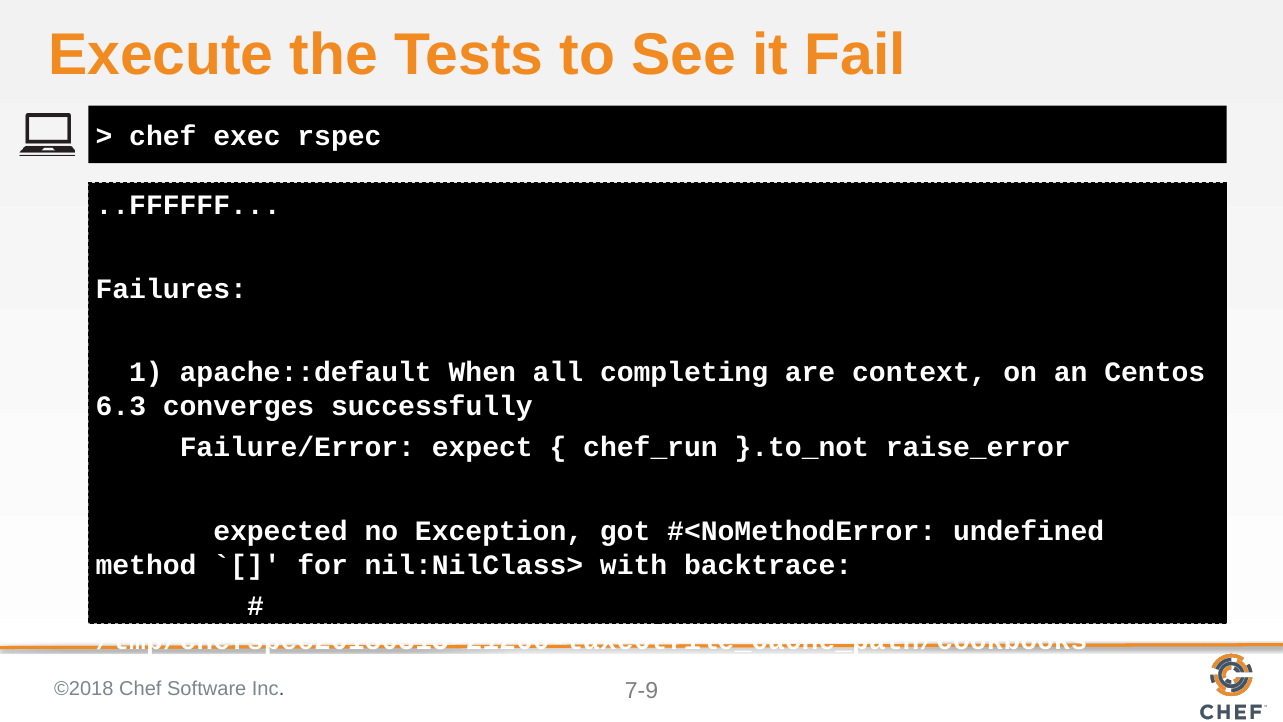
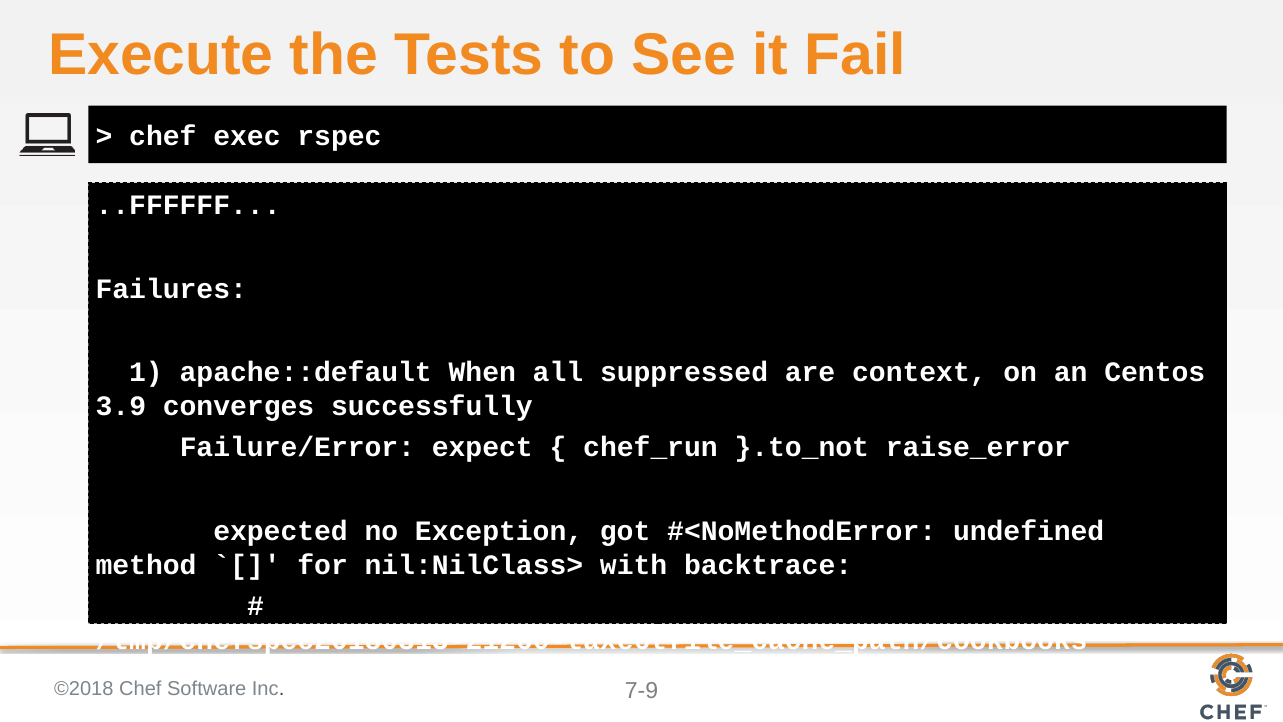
completing: completing -> suppressed
6.3: 6.3 -> 3.9
